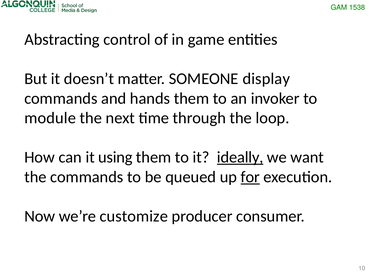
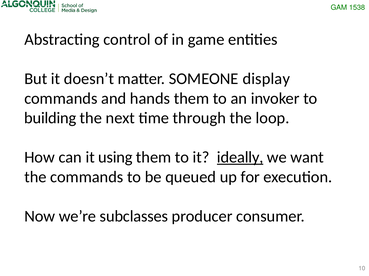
module: module -> building
for underline: present -> none
customize: customize -> subclasses
